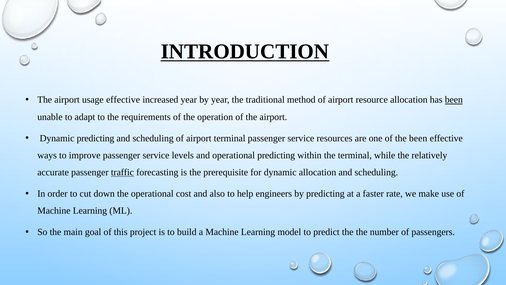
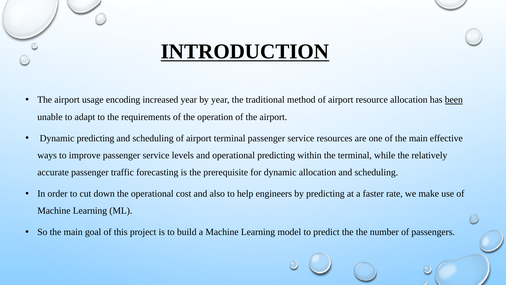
usage effective: effective -> encoding
of the been: been -> main
traffic underline: present -> none
